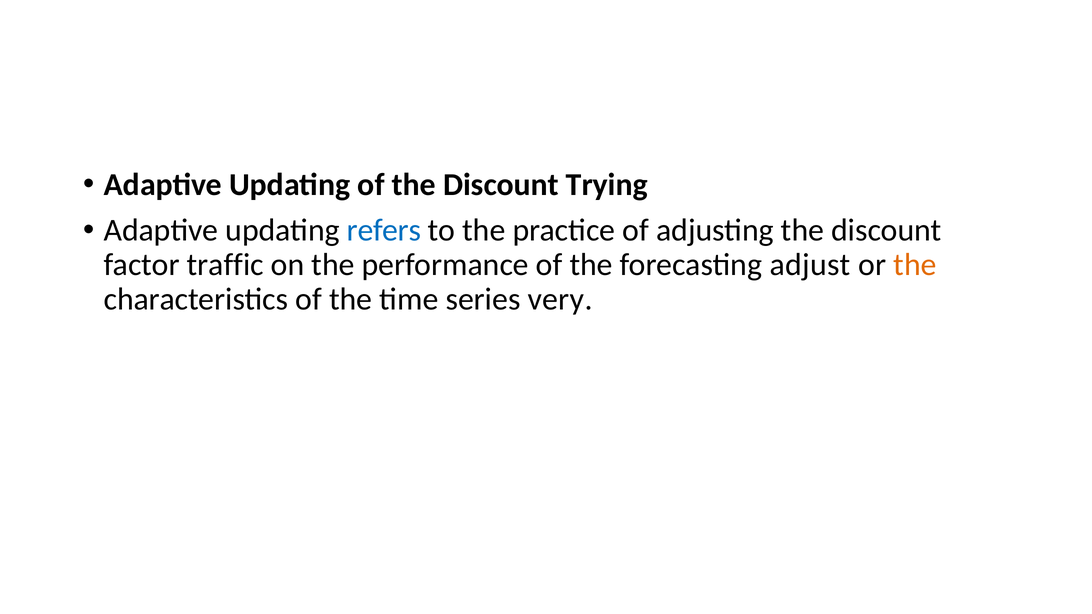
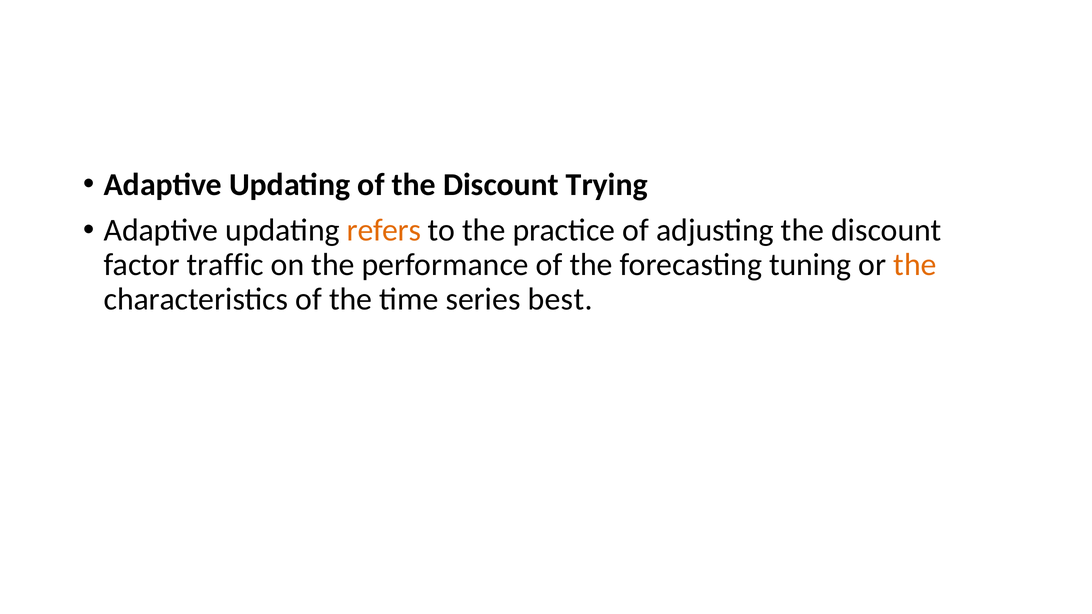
refers colour: blue -> orange
adjust: adjust -> tuning
very: very -> best
